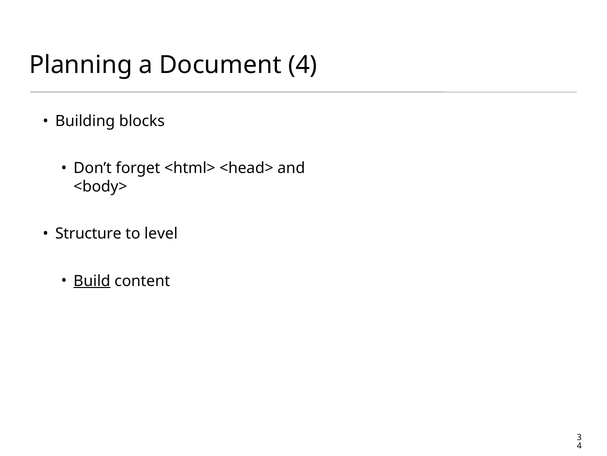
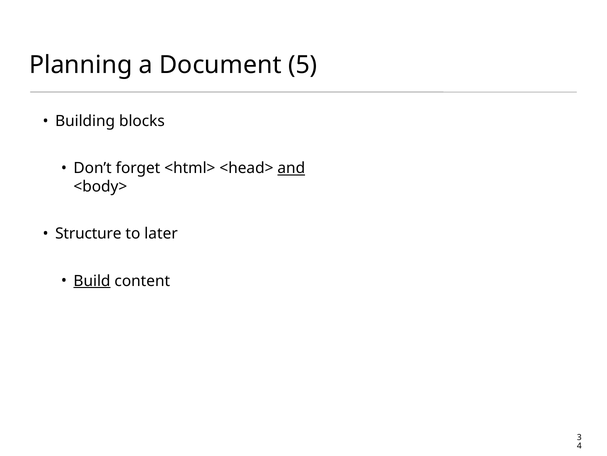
Document 4: 4 -> 5
and underline: none -> present
level: level -> later
